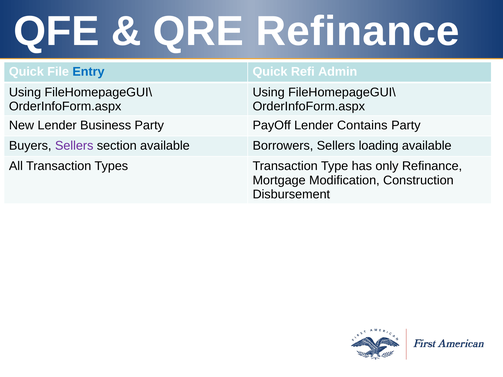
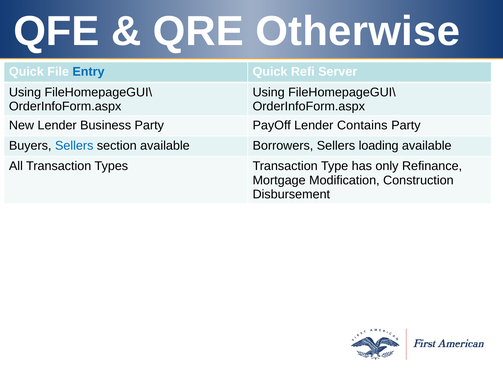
QRE Refinance: Refinance -> Otherwise
Admin: Admin -> Server
Sellers at (74, 146) colour: purple -> blue
